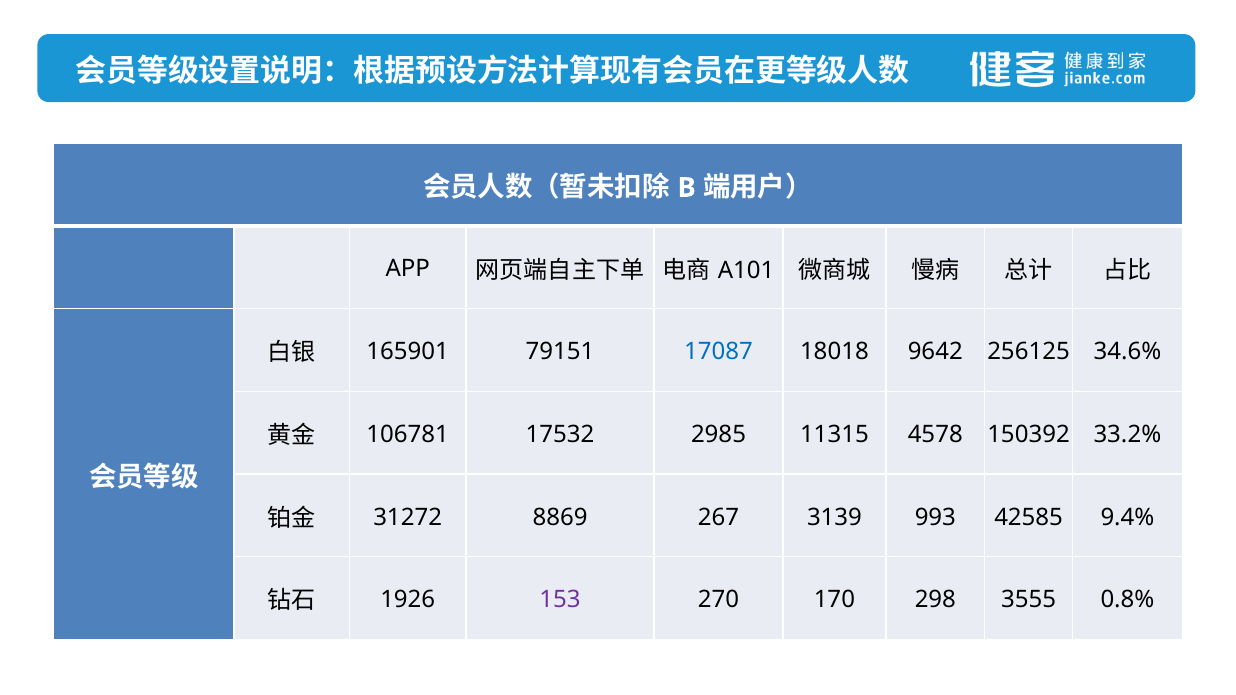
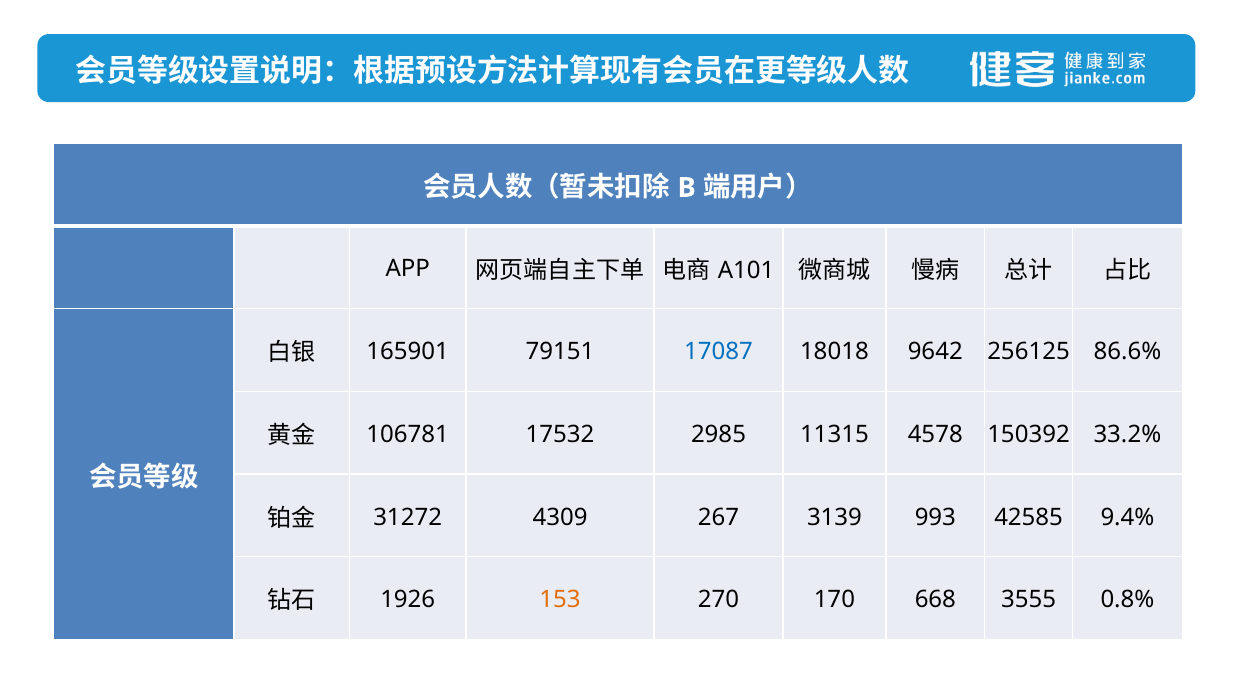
34.6%: 34.6% -> 86.6%
8869: 8869 -> 4309
153 colour: purple -> orange
298: 298 -> 668
